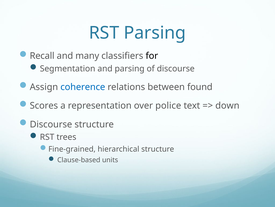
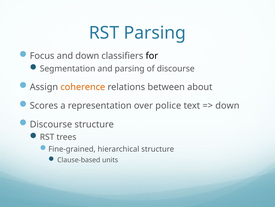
Recall: Recall -> Focus
and many: many -> down
coherence colour: blue -> orange
found: found -> about
